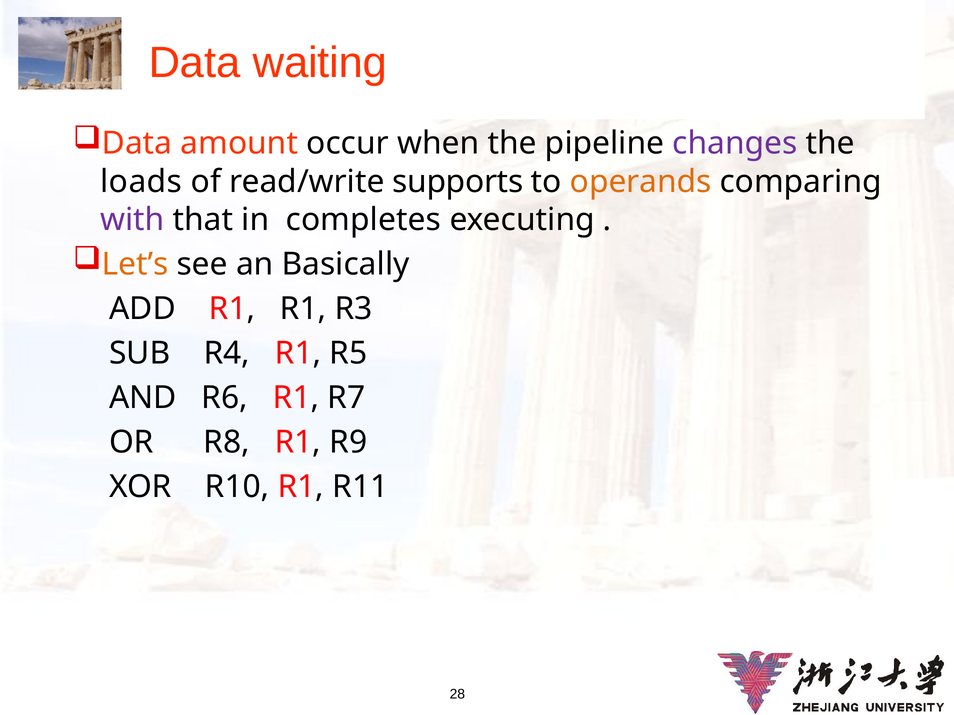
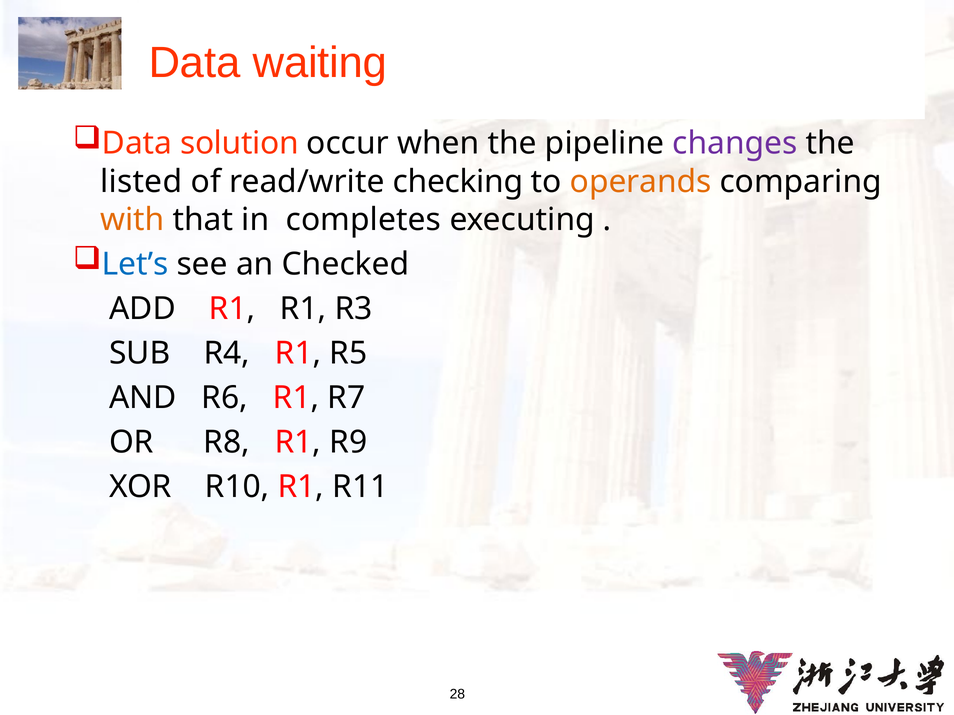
amount: amount -> solution
loads: loads -> listed
supports: supports -> checking
with colour: purple -> orange
Let’s colour: orange -> blue
Basically: Basically -> Checked
